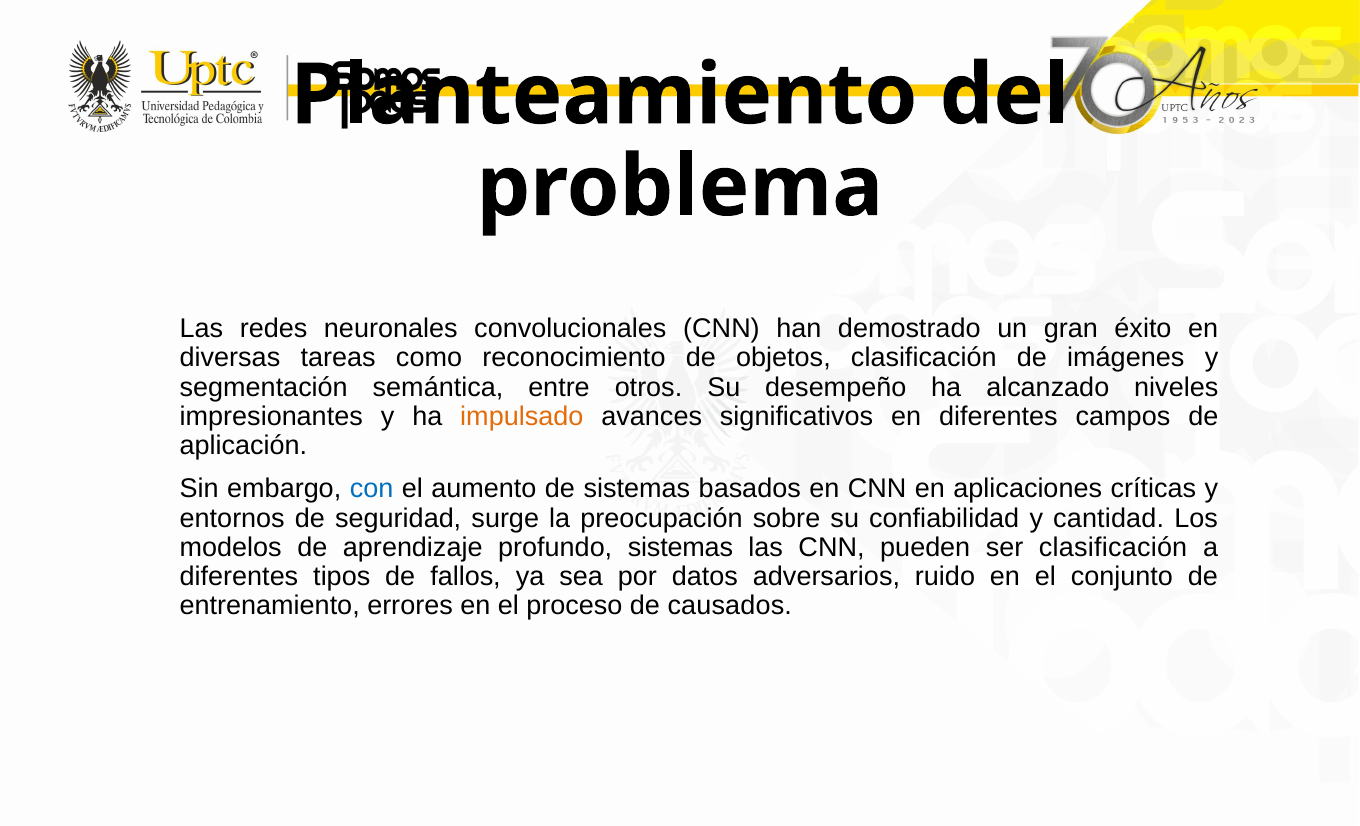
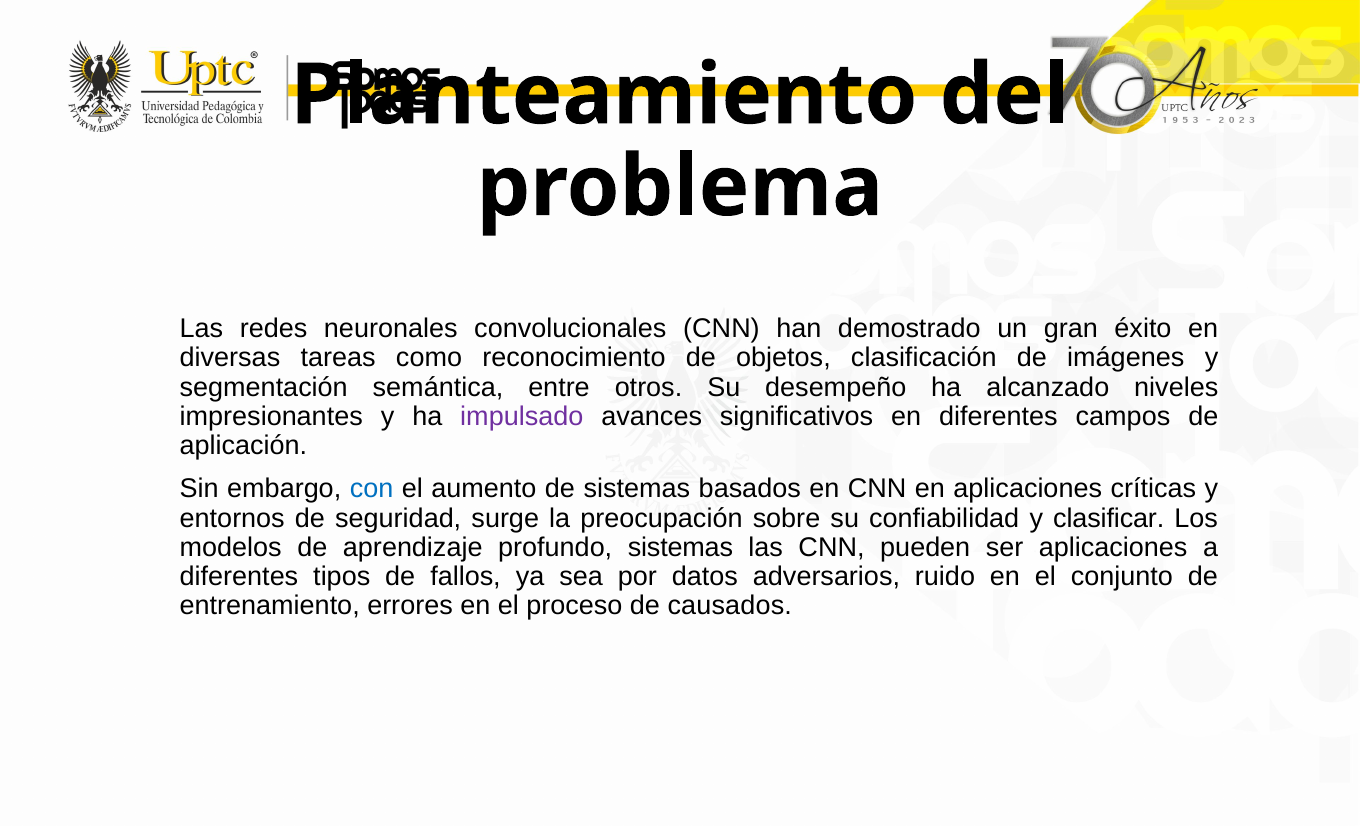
impulsado colour: orange -> purple
cantidad: cantidad -> clasificar
ser clasificación: clasificación -> aplicaciones
